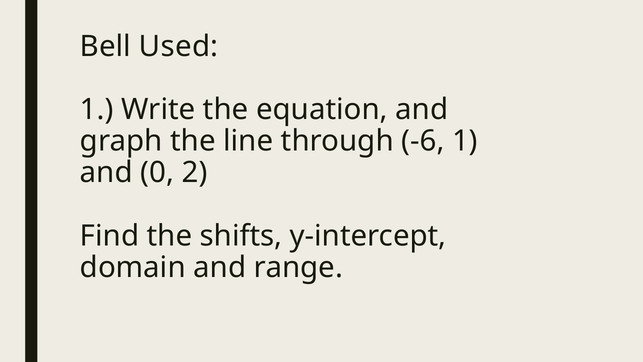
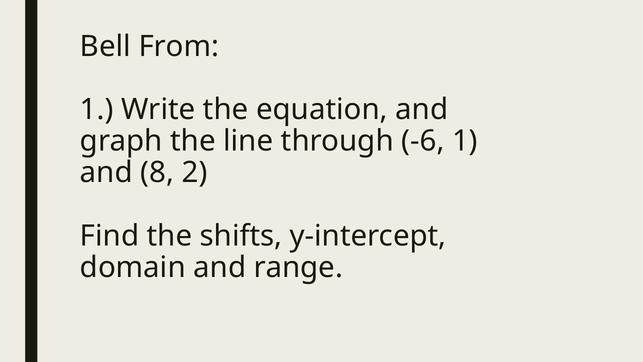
Used: Used -> From
0: 0 -> 8
